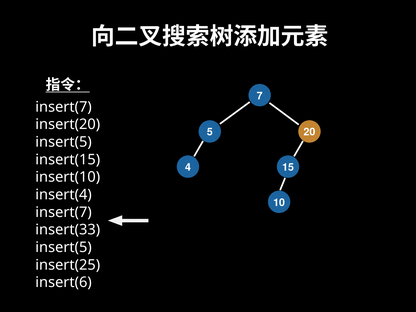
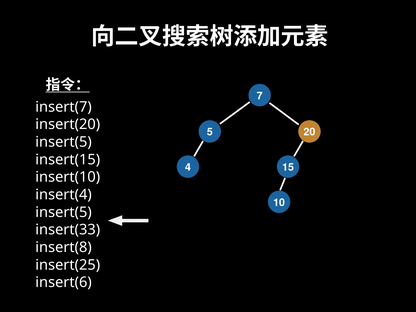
insert(7 at (64, 212): insert(7 -> insert(5
insert(5 at (64, 247): insert(5 -> insert(8
